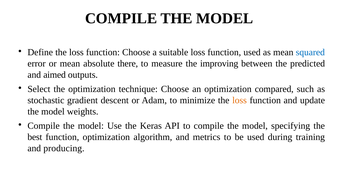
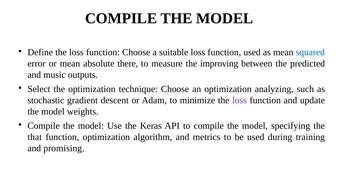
aimed: aimed -> music
compared: compared -> analyzing
loss at (240, 100) colour: orange -> purple
best: best -> that
producing: producing -> promising
